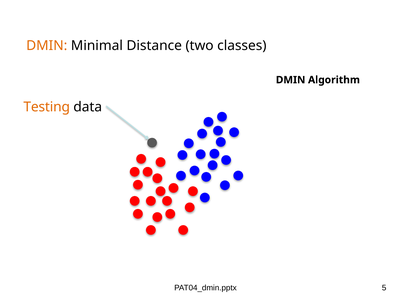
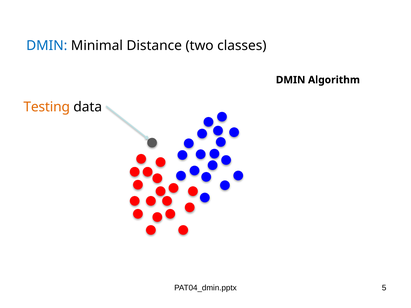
DMIN at (47, 46) colour: orange -> blue
